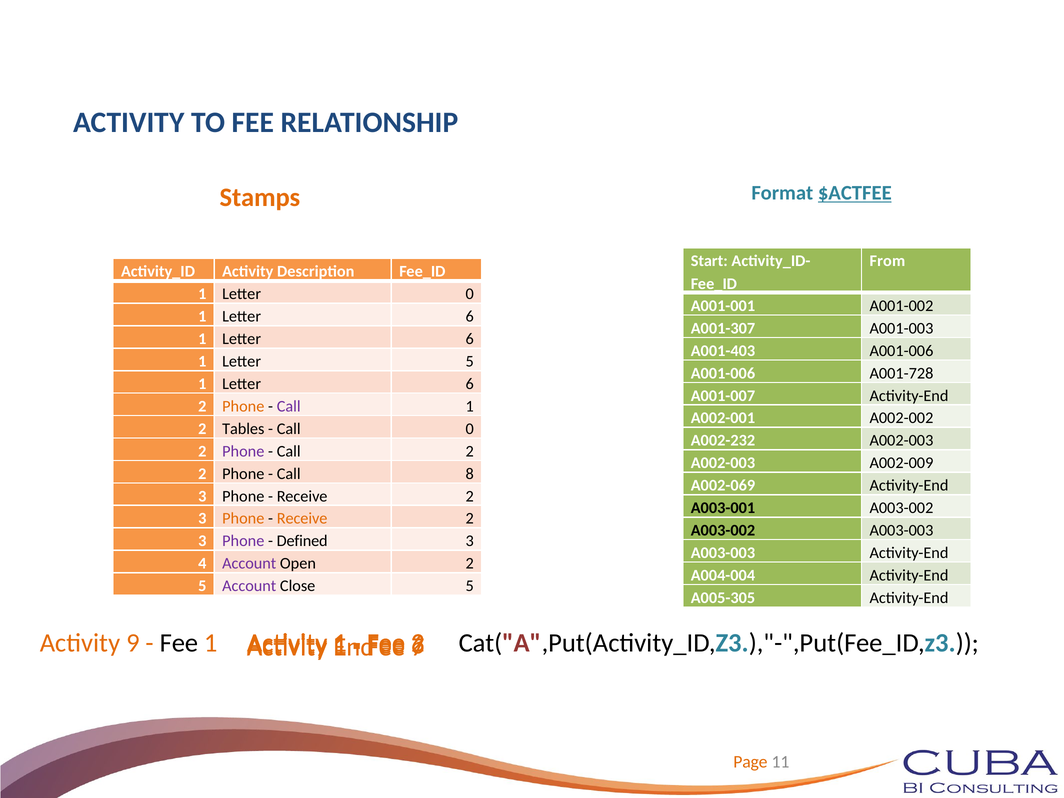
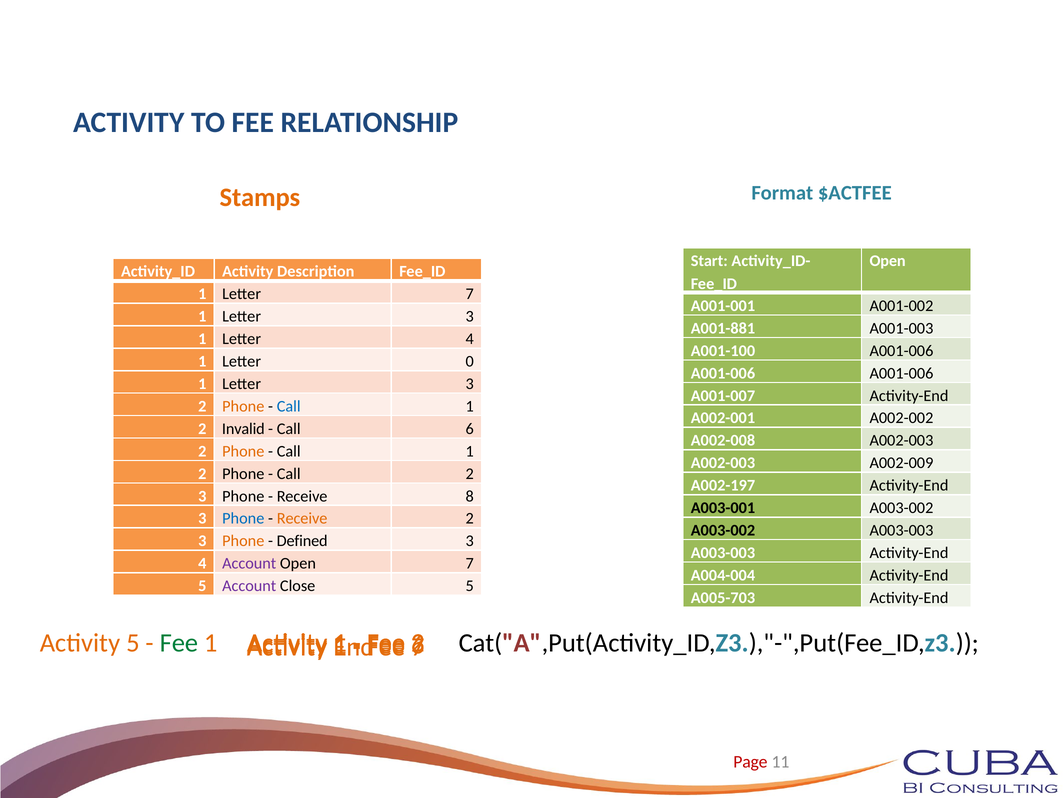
$ACTFEE underline: present -> none
From at (887, 261): From -> Open
Letter 0: 0 -> 7
6 at (470, 317): 6 -> 3
A001-307: A001-307 -> A001-881
6 at (470, 339): 6 -> 4
A001-403: A001-403 -> A001-100
Letter 5: 5 -> 0
A001-728 at (901, 373): A001-728 -> A001-006
6 at (470, 384): 6 -> 3
Call at (289, 406) colour: purple -> blue
Tables: Tables -> Invalid
Call 0: 0 -> 6
A002-232: A002-232 -> A002-008
Phone at (243, 451) colour: purple -> orange
2 at (470, 451): 2 -> 1
Call 8: 8 -> 2
A002-069: A002-069 -> A002-197
2 at (470, 496): 2 -> 8
Phone at (243, 519) colour: orange -> blue
Phone at (243, 541) colour: purple -> orange
Open 2: 2 -> 7
A005-305: A005-305 -> A005-703
Activity 9: 9 -> 5
Fee at (179, 643) colour: black -> green
Page colour: orange -> red
